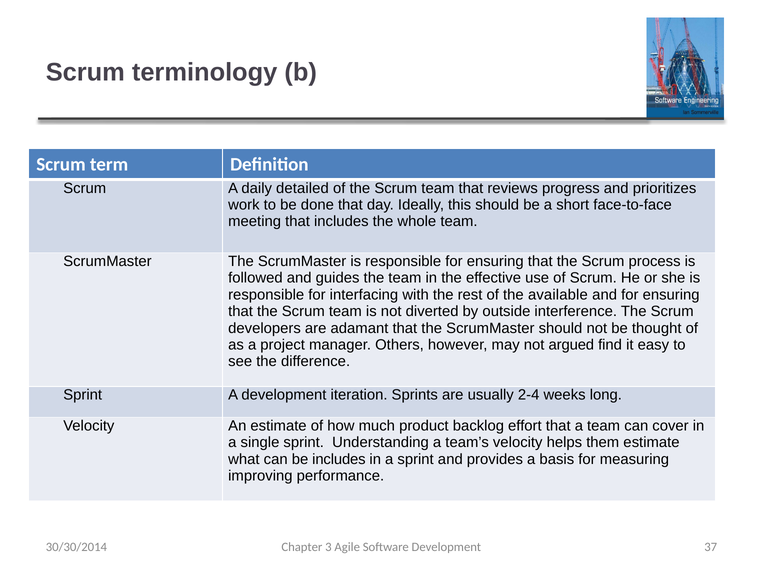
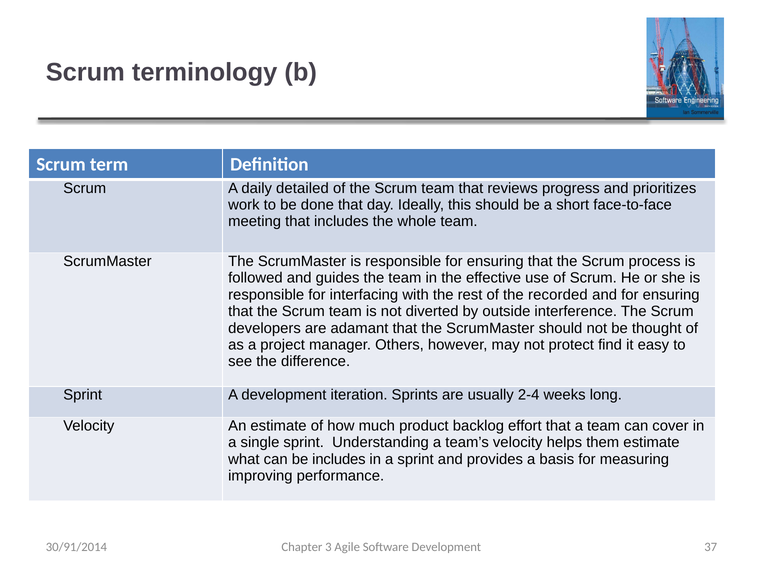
available: available -> recorded
argued: argued -> protect
30/30/2014: 30/30/2014 -> 30/91/2014
